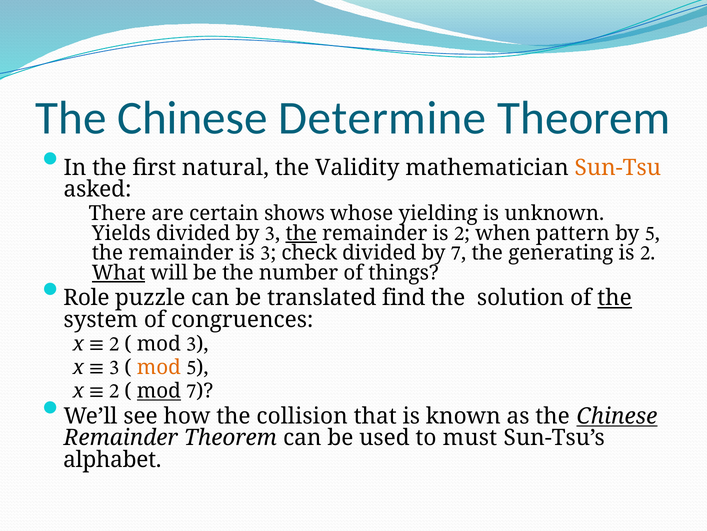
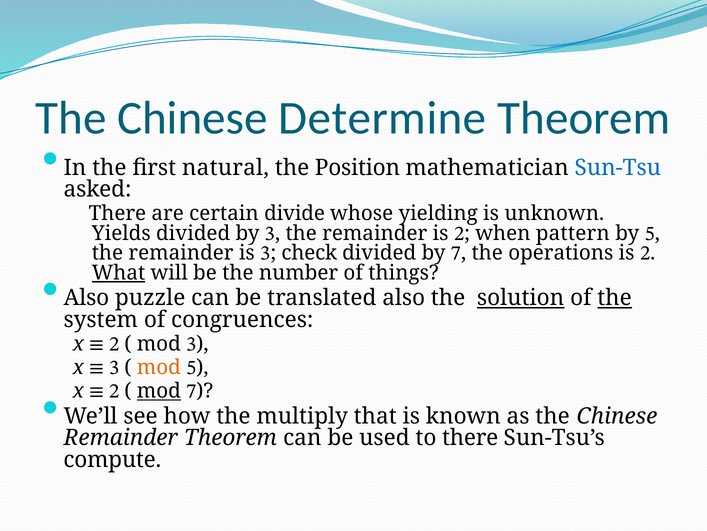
Validity: Validity -> Position
Sun-Tsu colour: orange -> blue
shows: shows -> divide
the at (301, 233) underline: present -> none
generating: generating -> operations
Role at (86, 298): Role -> Also
translated find: find -> also
solution underline: none -> present
collision: collision -> multiply
Chinese at (617, 416) underline: present -> none
to must: must -> there
alphabet: alphabet -> compute
